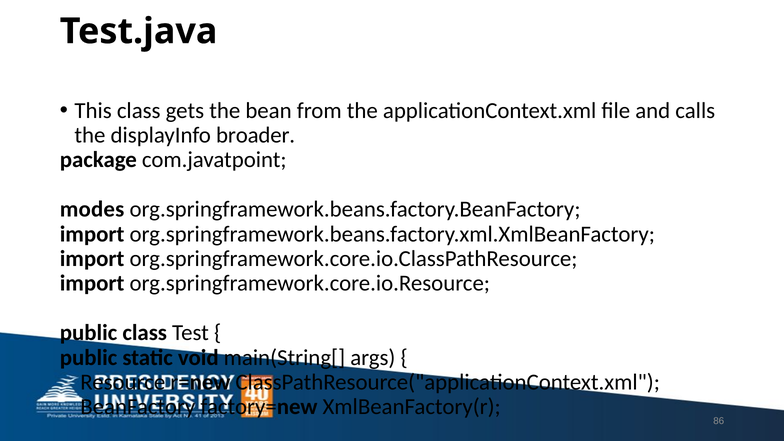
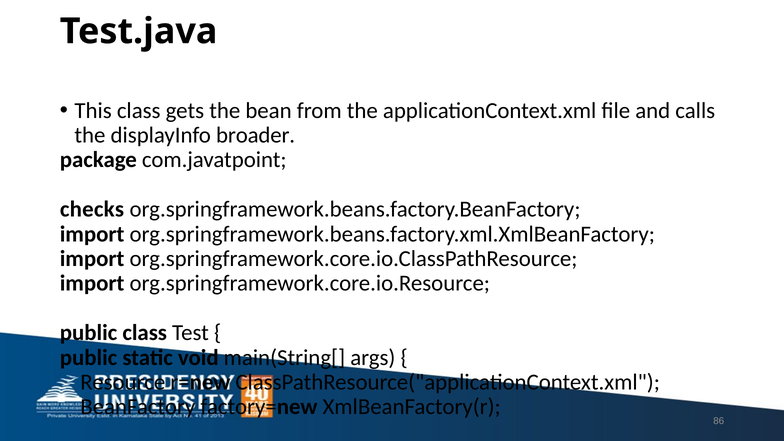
modes: modes -> checks
